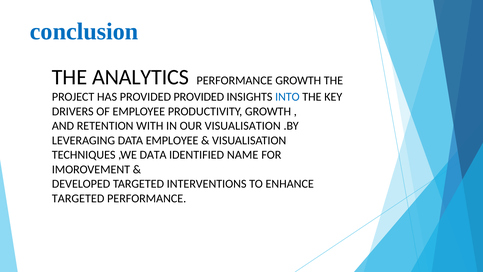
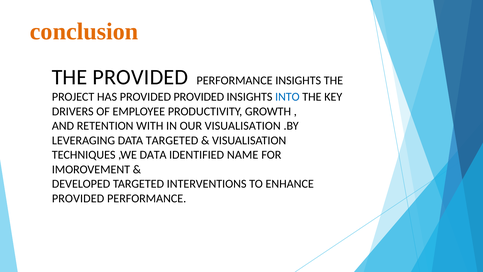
conclusion colour: blue -> orange
THE ANALYTICS: ANALYTICS -> PROVIDED
PERFORMANCE GROWTH: GROWTH -> INSIGHTS
DATA EMPLOYEE: EMPLOYEE -> TARGETED
TARGETED at (78, 198): TARGETED -> PROVIDED
